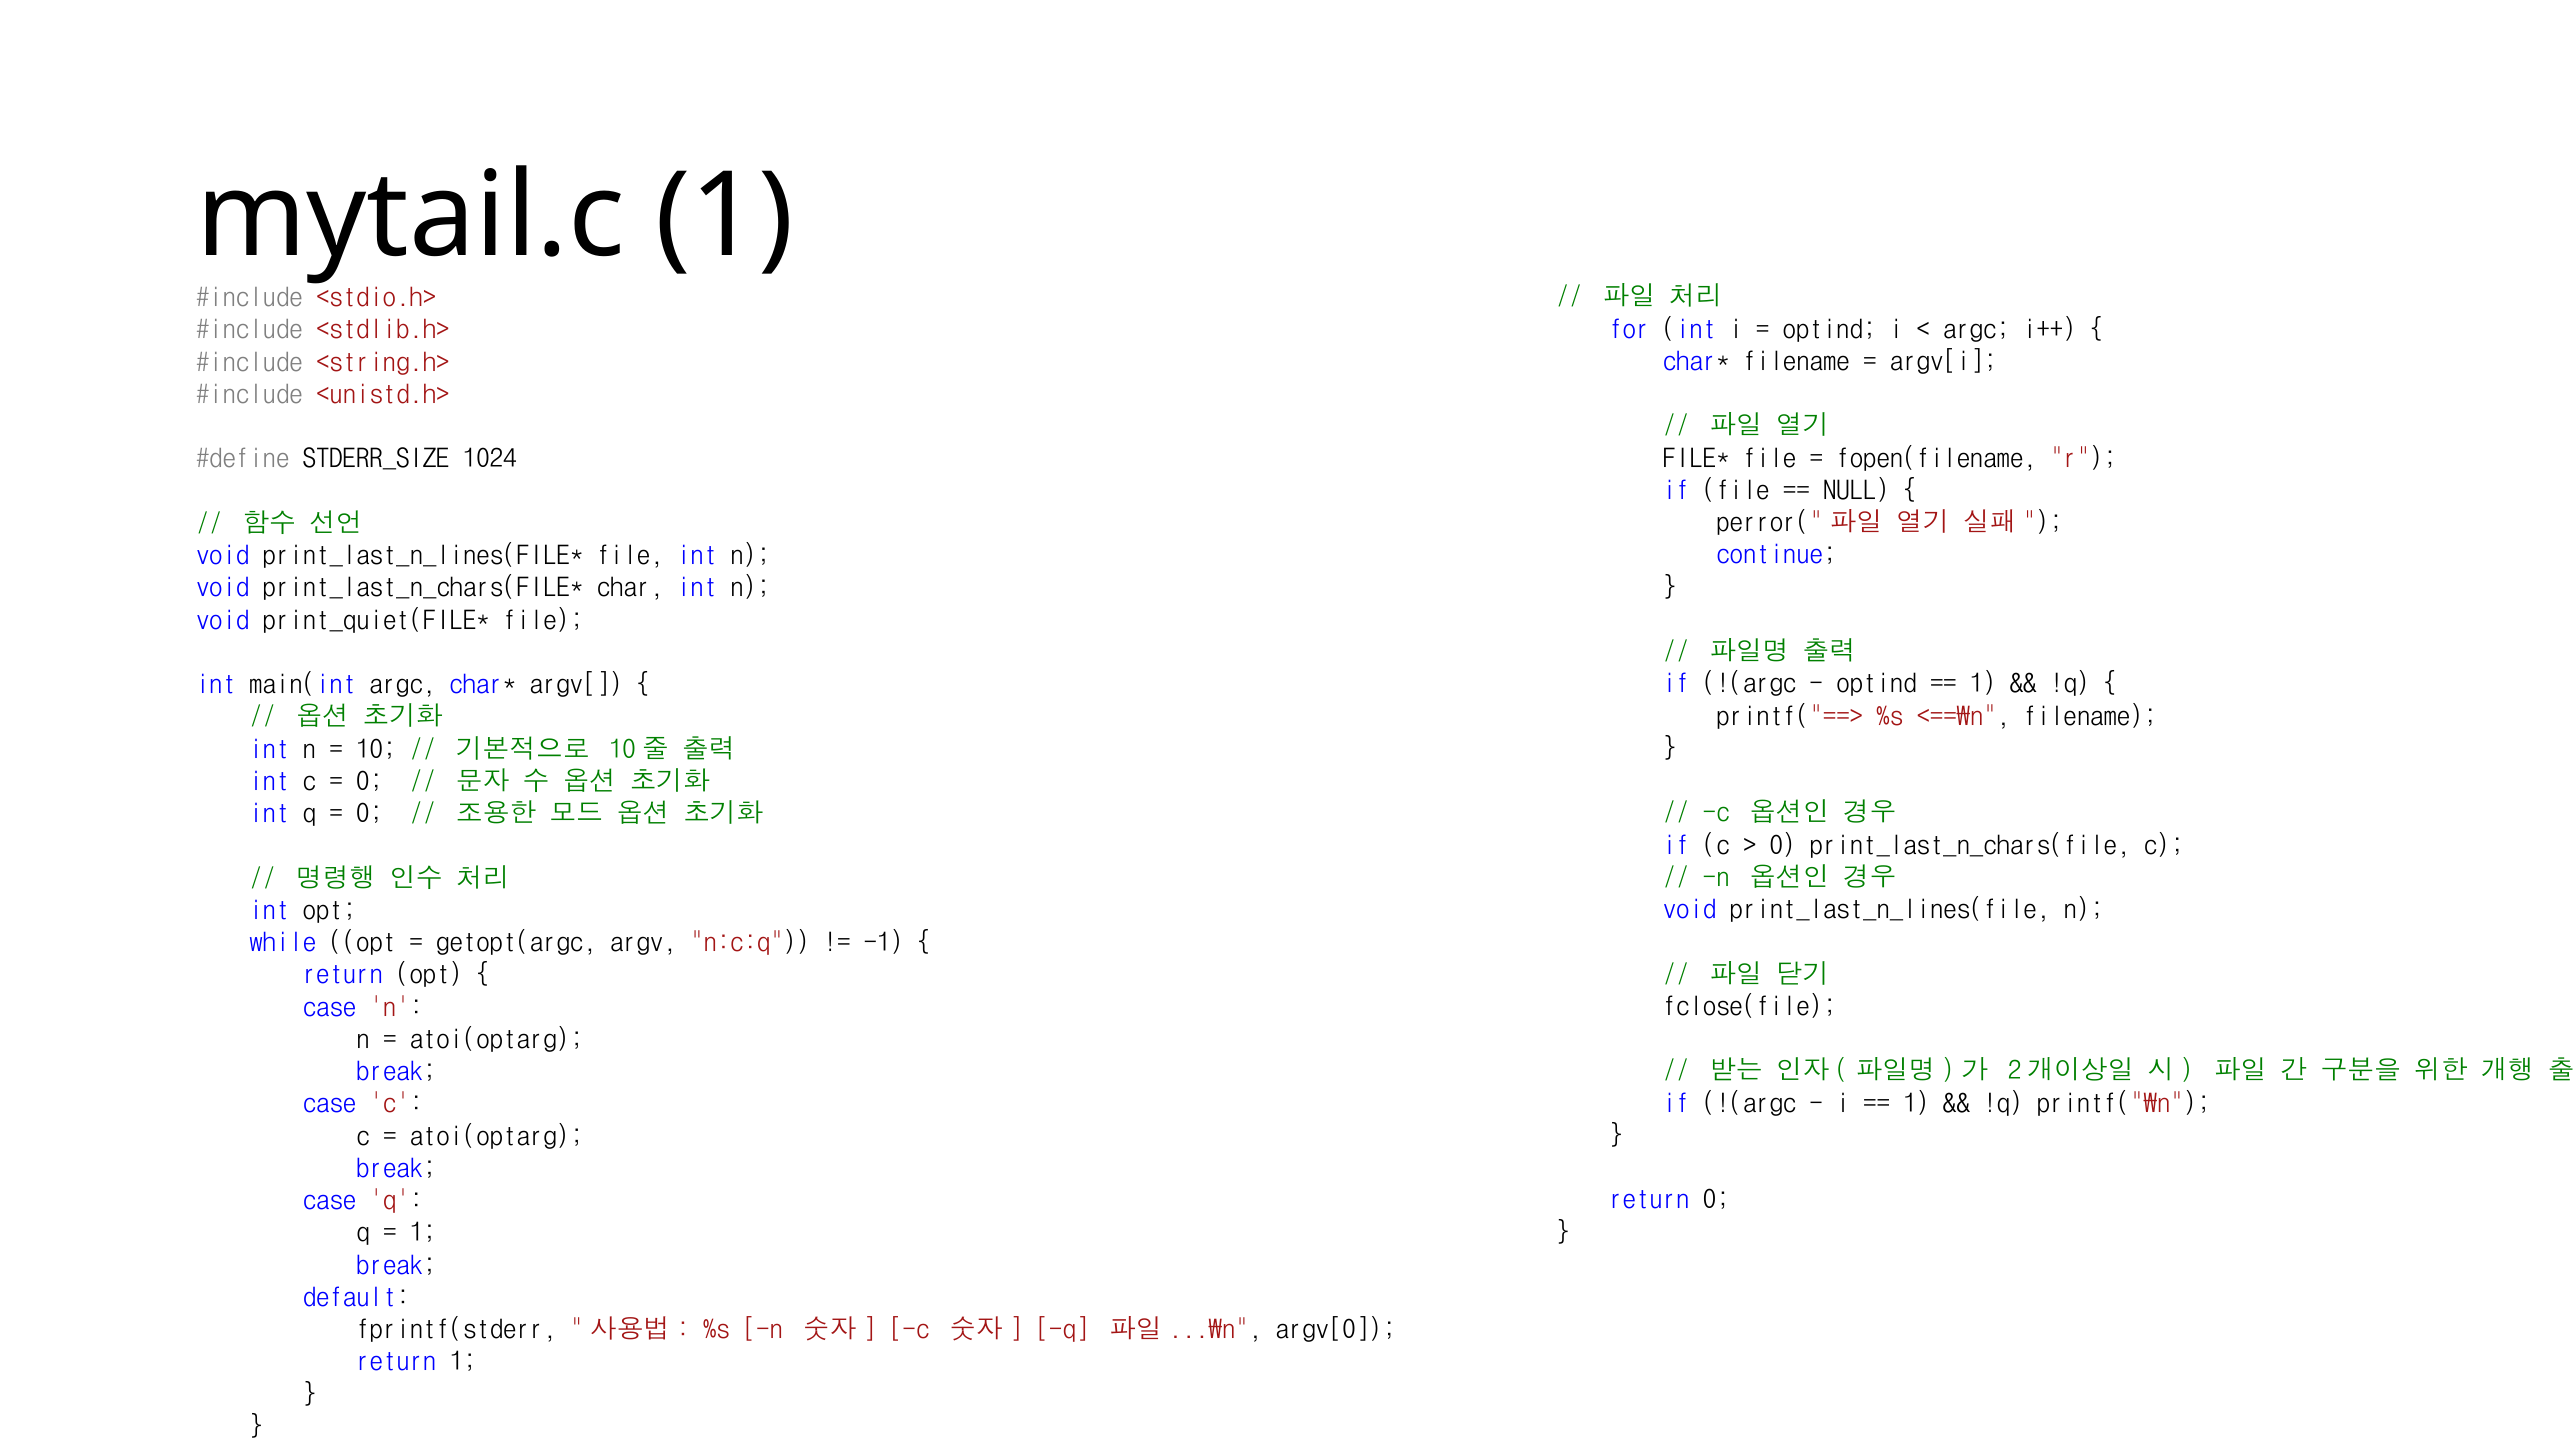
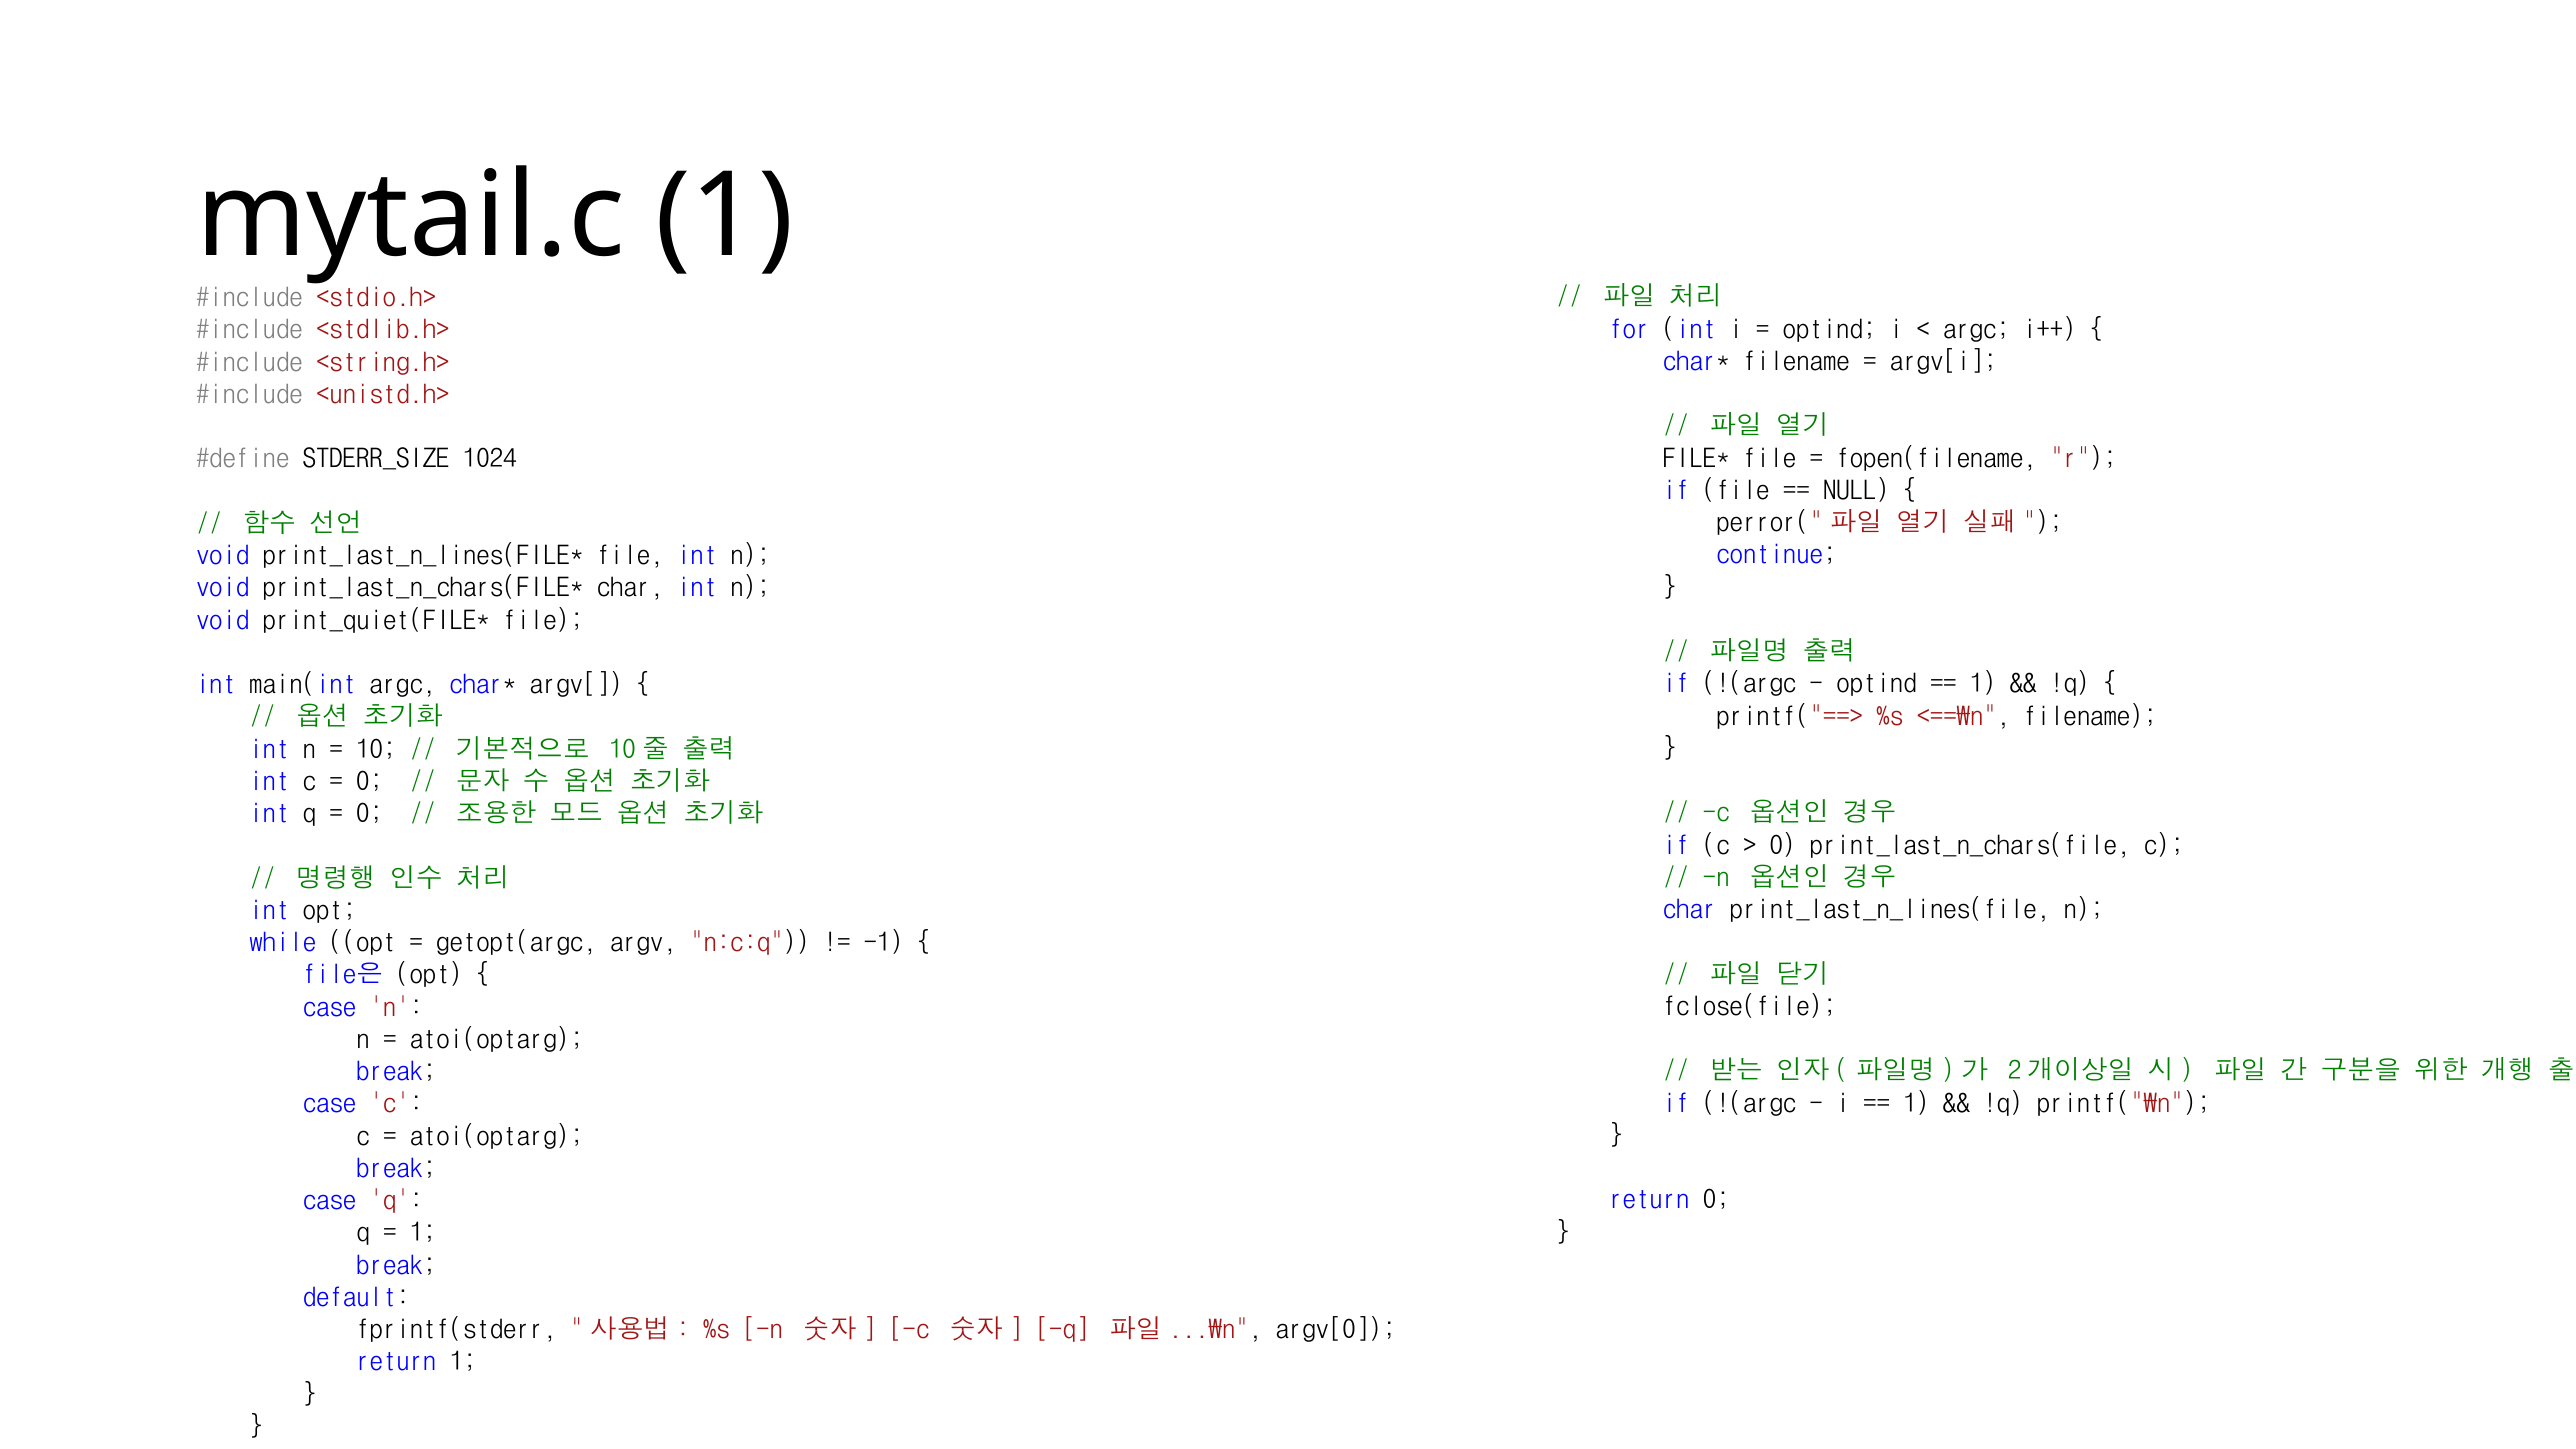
void at (1690, 910): void -> char
return at (343, 975): return -> file은
